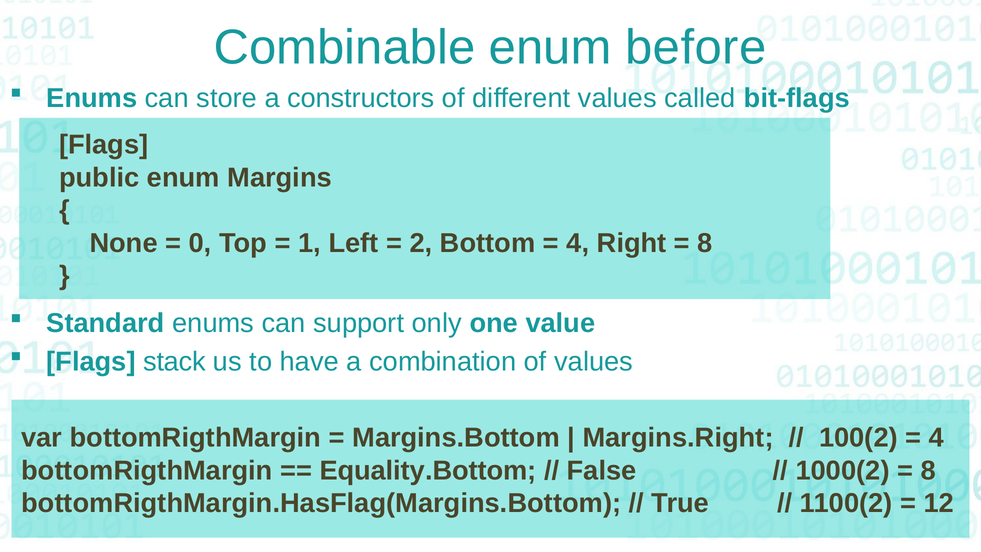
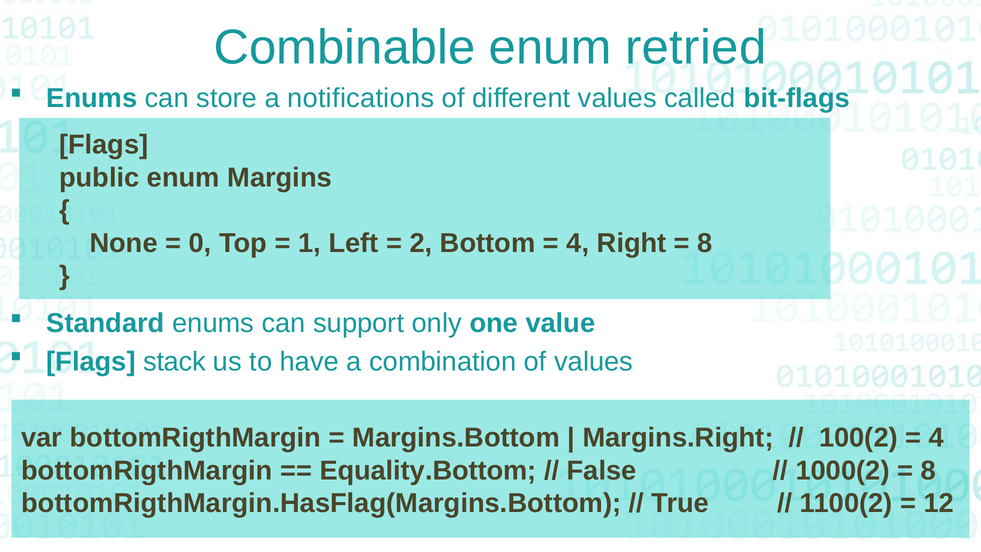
before: before -> retried
constructors: constructors -> notifications
